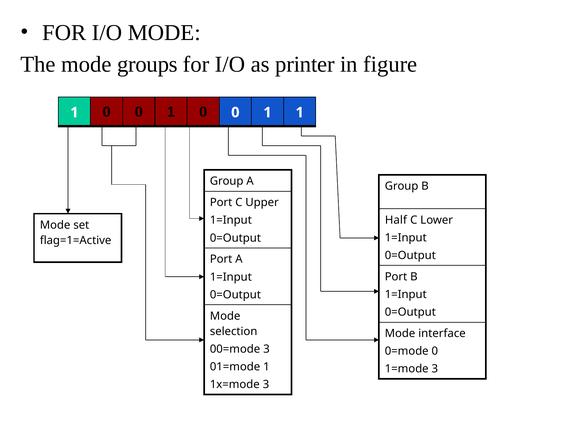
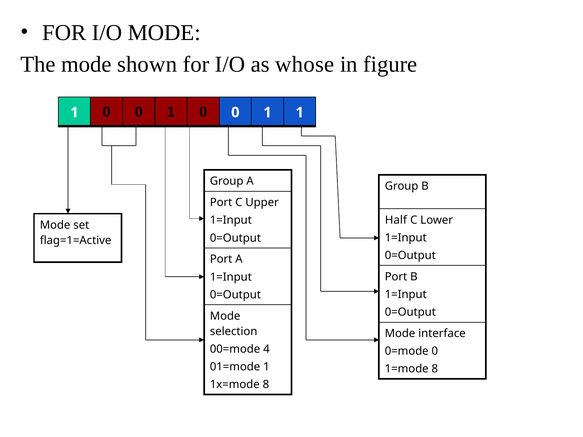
groups: groups -> shown
printer: printer -> whose
00=mode 3: 3 -> 4
1=mode 3: 3 -> 8
1x=mode 3: 3 -> 8
